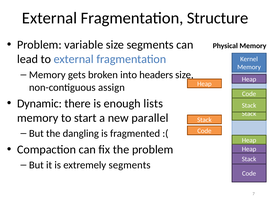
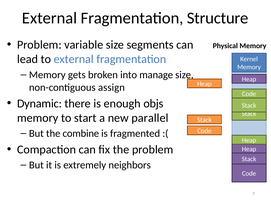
headers: headers -> manage
lists: lists -> objs
dangling: dangling -> combine
extremely segments: segments -> neighbors
